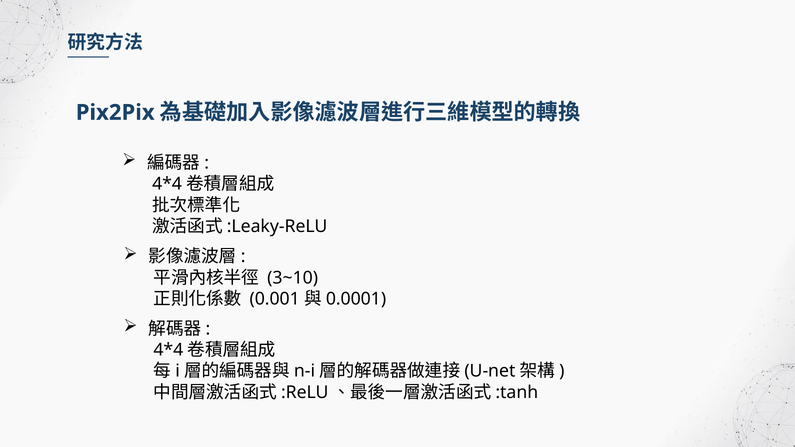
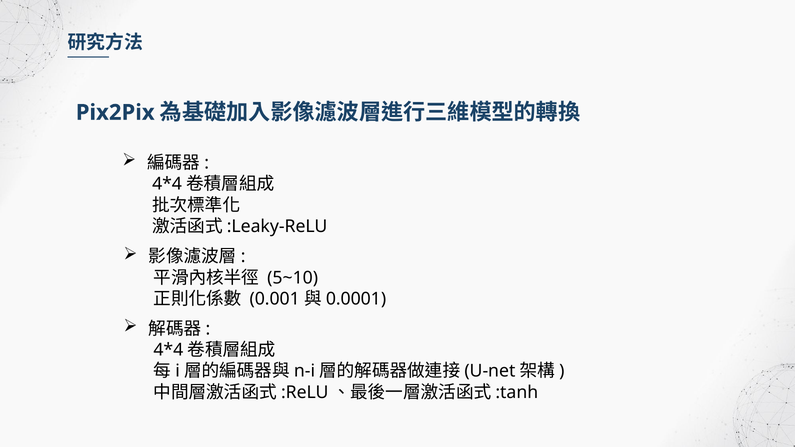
3~10: 3~10 -> 5~10
